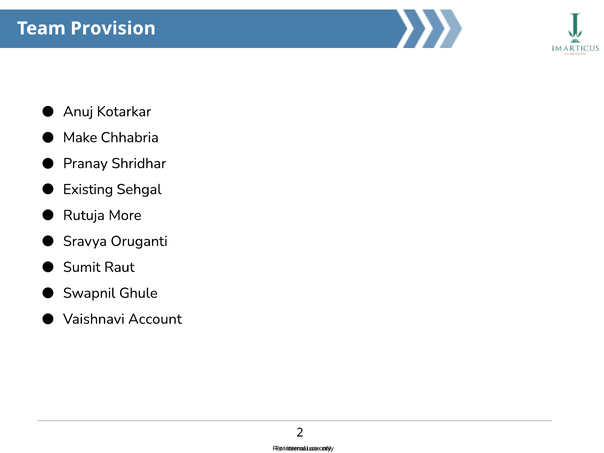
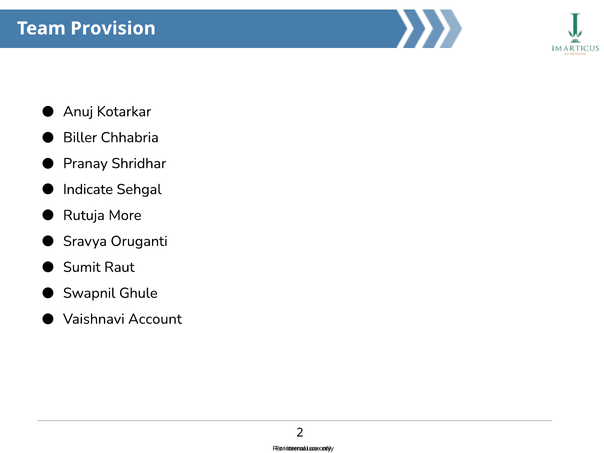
Make: Make -> Biller
Existing: Existing -> Indicate
